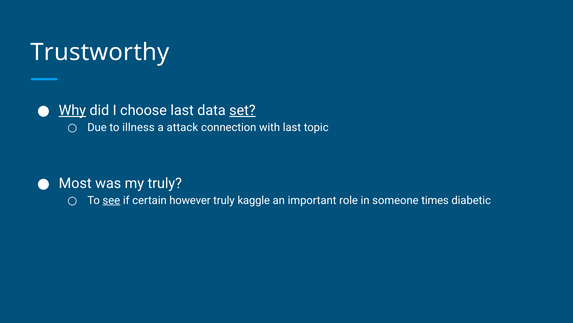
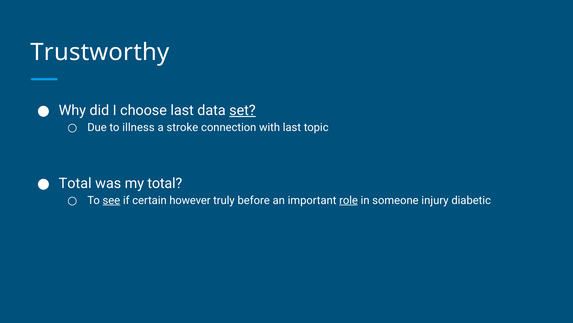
Why underline: present -> none
attack: attack -> stroke
Most at (75, 183): Most -> Total
my truly: truly -> total
kaggle: kaggle -> before
role underline: none -> present
times: times -> injury
